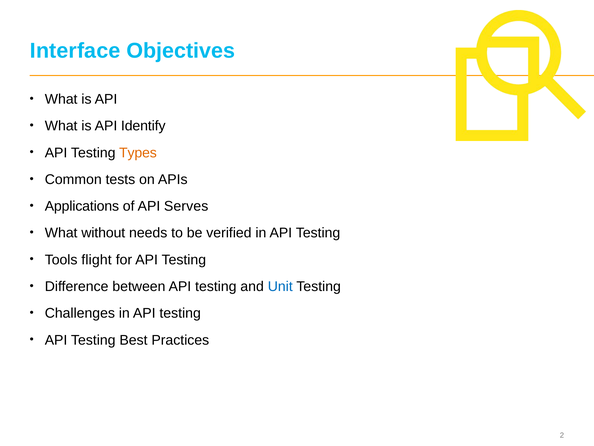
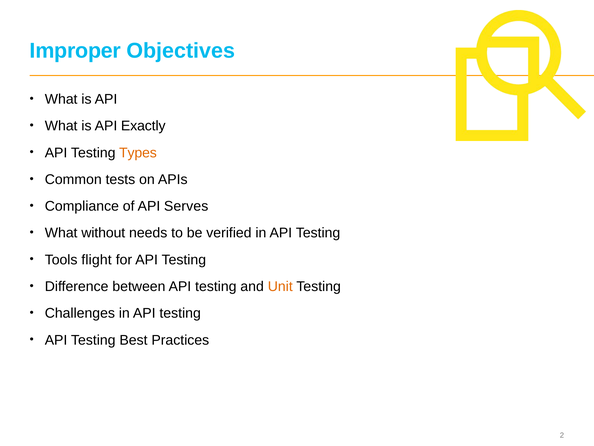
Interface: Interface -> Improper
Identify: Identify -> Exactly
Applications: Applications -> Compliance
Unit colour: blue -> orange
